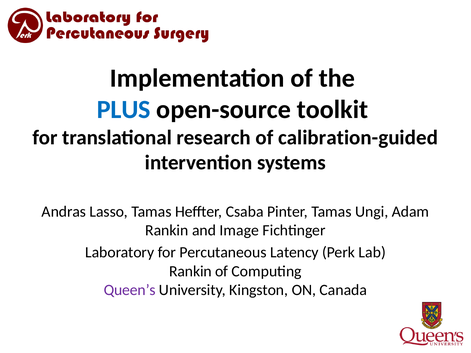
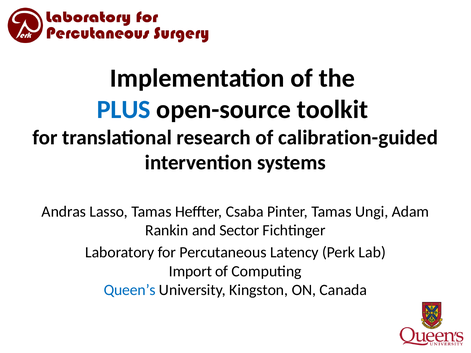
Image: Image -> Sector
Rankin at (190, 271): Rankin -> Import
Queen’s colour: purple -> blue
